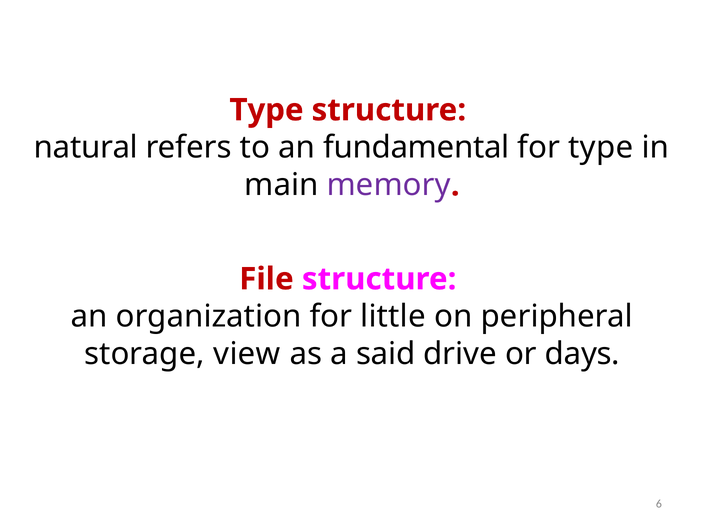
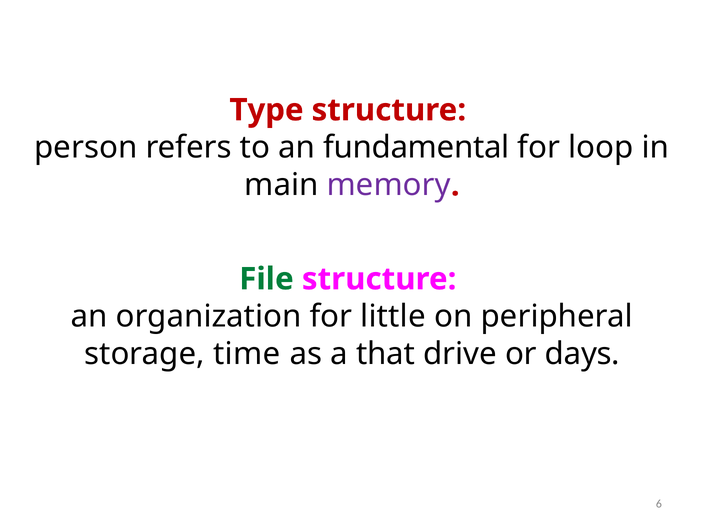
natural: natural -> person
for type: type -> loop
File colour: red -> green
view: view -> time
said: said -> that
